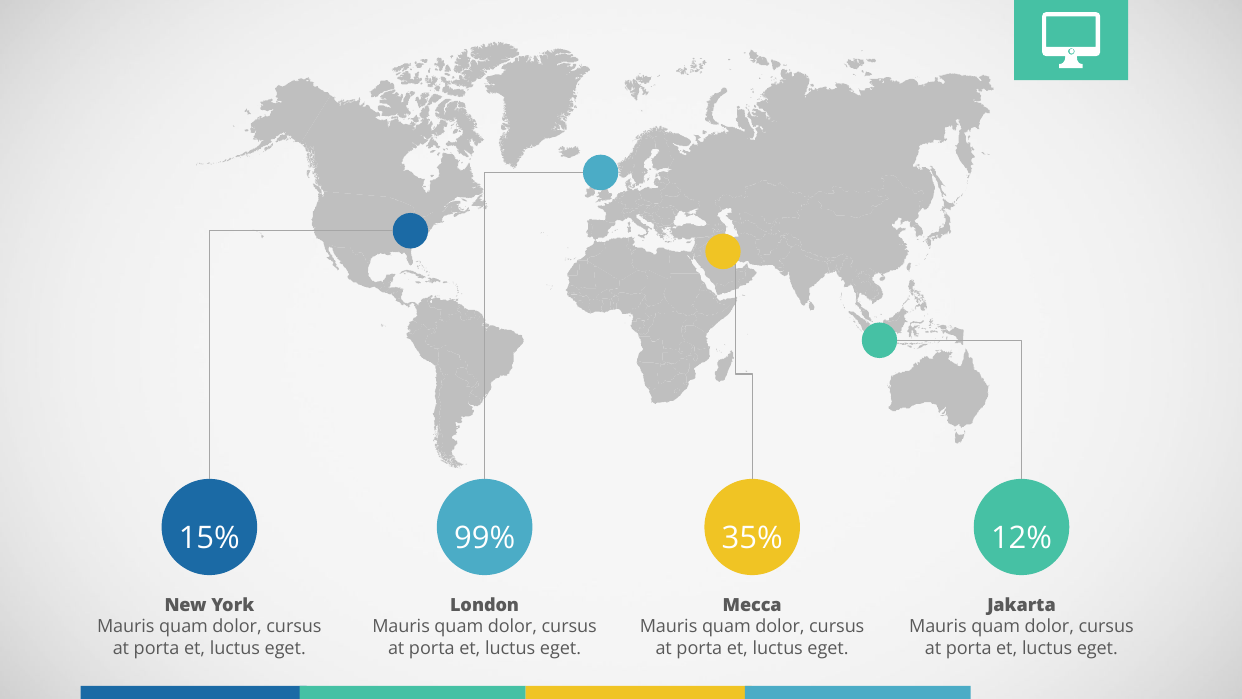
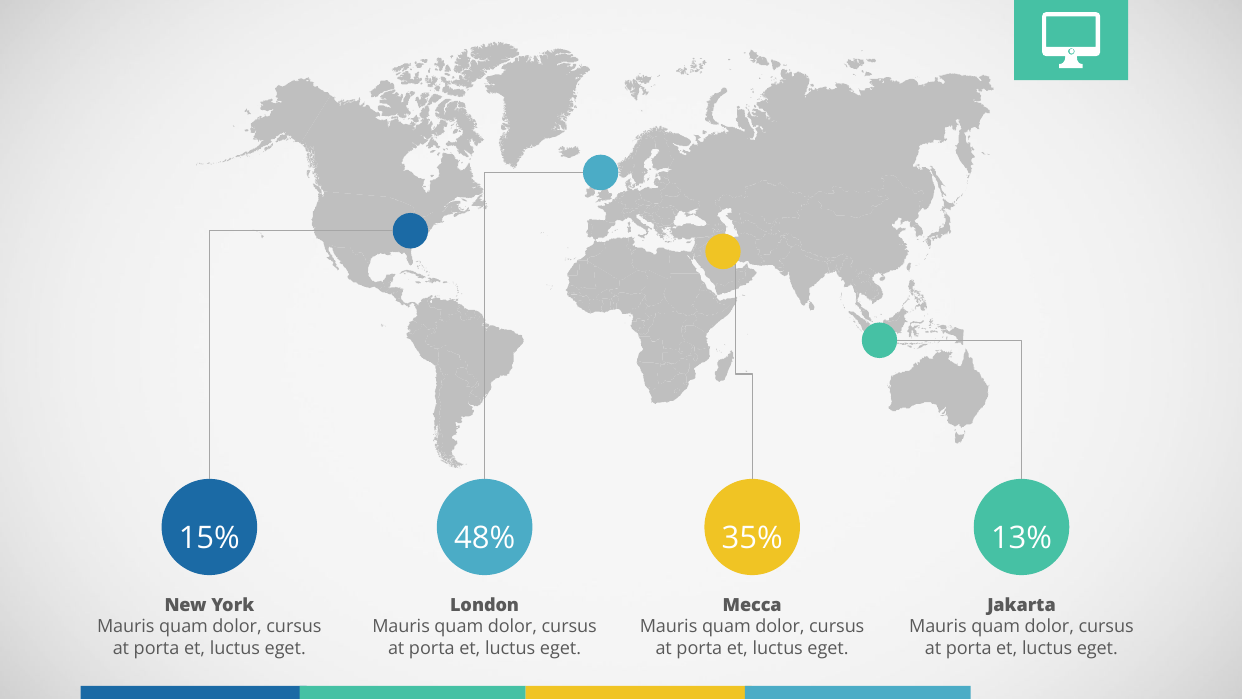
99%: 99% -> 48%
12%: 12% -> 13%
